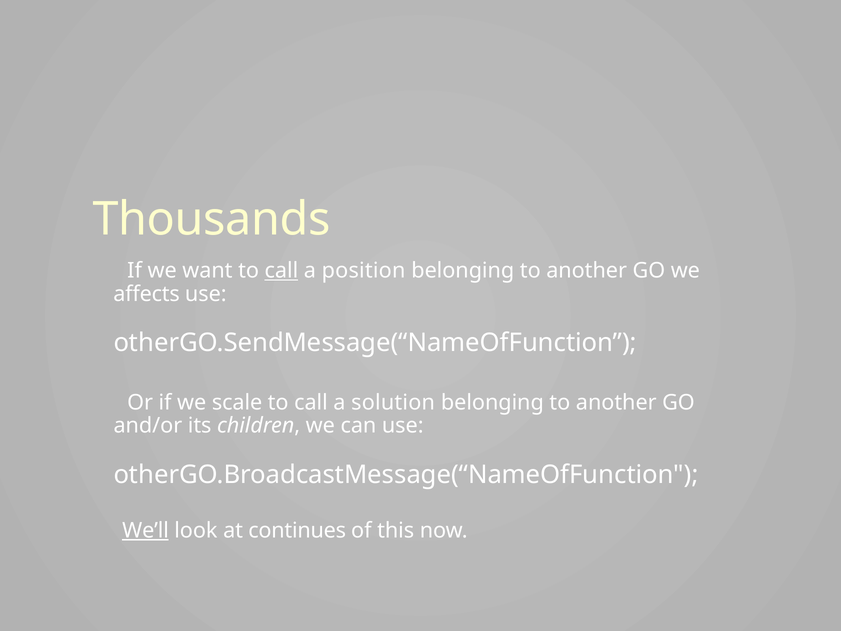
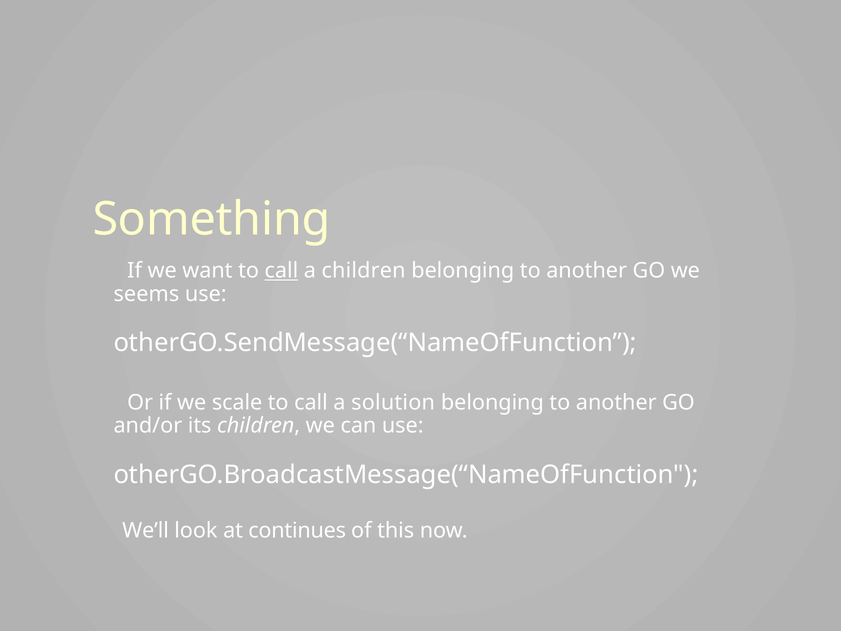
Thousands: Thousands -> Something
a position: position -> children
affects: affects -> seems
We’ll underline: present -> none
